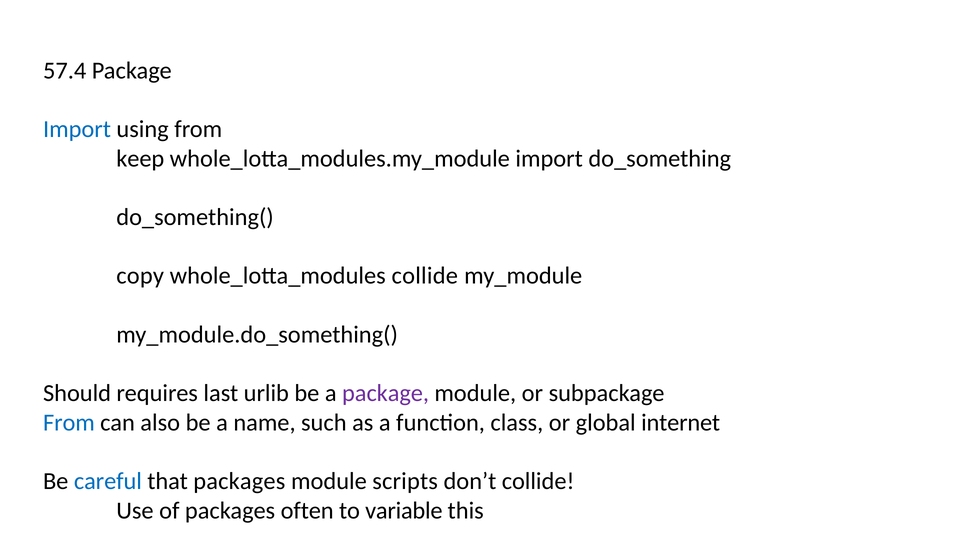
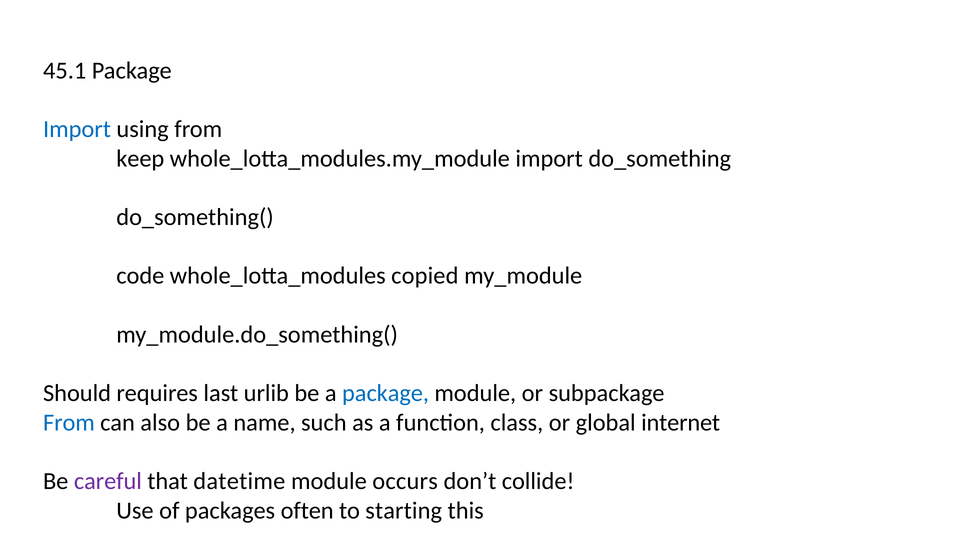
57.4: 57.4 -> 45.1
copy: copy -> code
whole_lotta_modules collide: collide -> copied
package at (386, 393) colour: purple -> blue
careful colour: blue -> purple
that packages: packages -> datetime
scripts: scripts -> occurs
variable: variable -> starting
